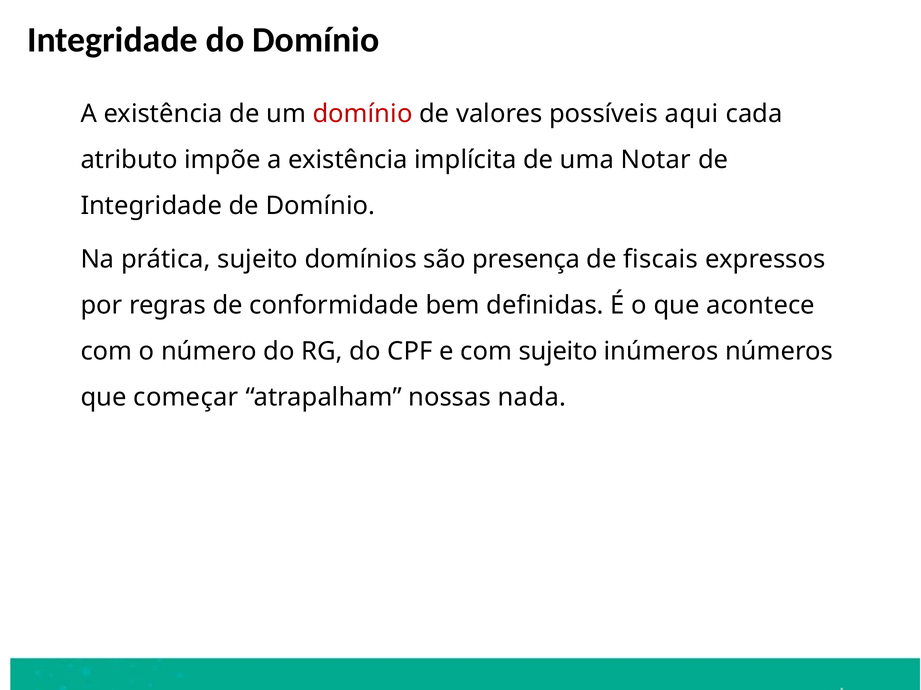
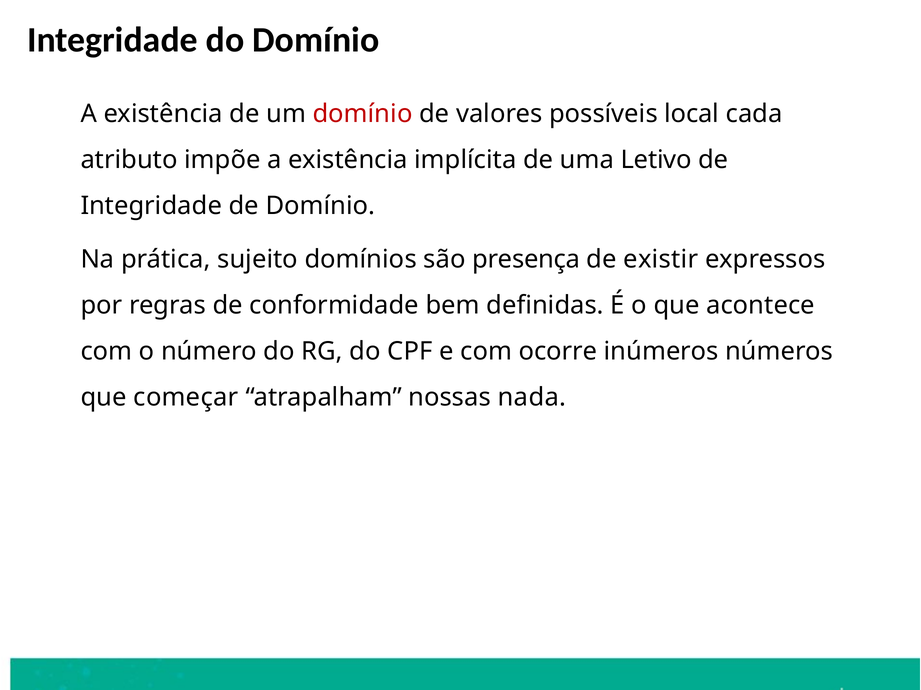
aqui: aqui -> local
Notar: Notar -> Letivo
fiscais: fiscais -> existir
com sujeito: sujeito -> ocorre
